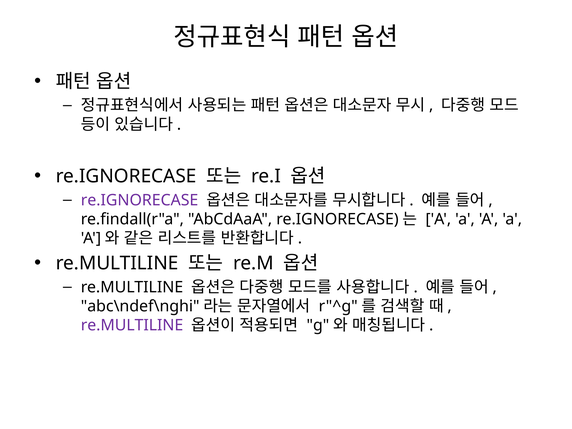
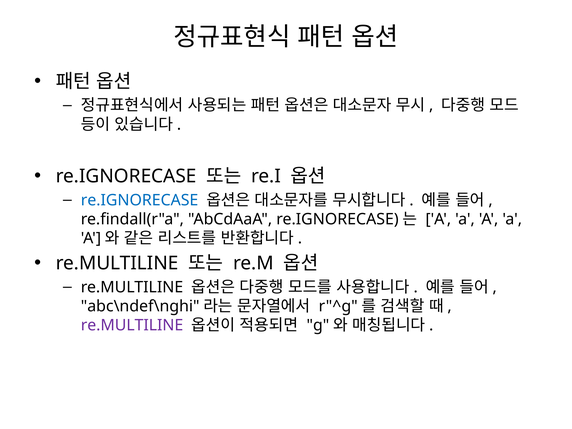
re.IGNORECASE at (140, 200) colour: purple -> blue
